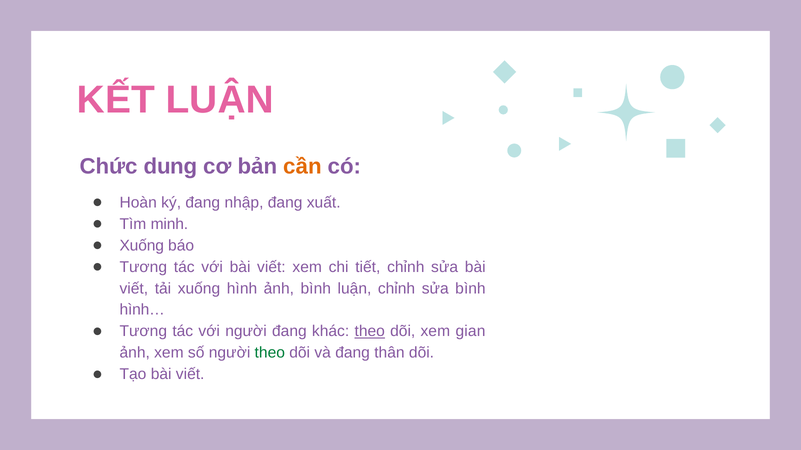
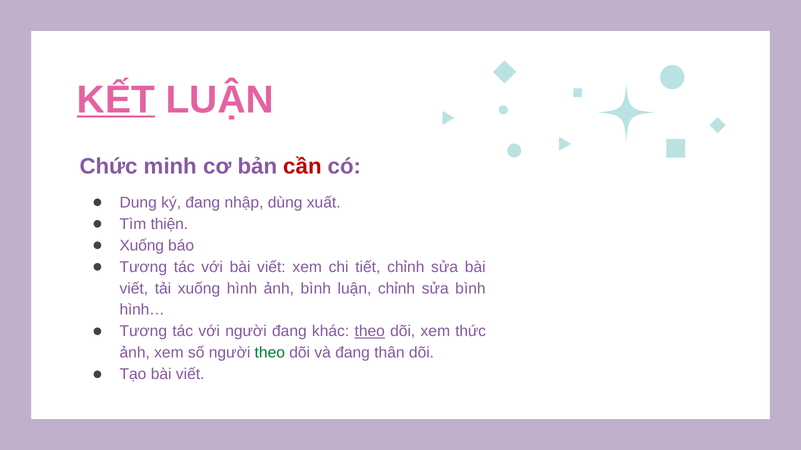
KẾT underline: none -> present
dung: dung -> minh
cần colour: orange -> red
Hoàn: Hoàn -> Dung
nhập đang: đang -> dùng
minh: minh -> thiện
gian: gian -> thức
